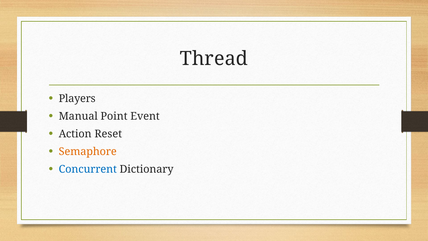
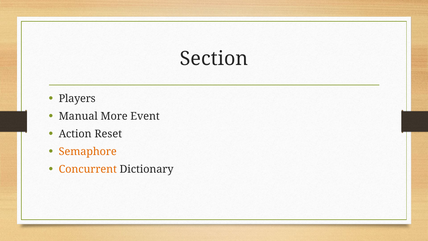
Thread: Thread -> Section
Point: Point -> More
Concurrent colour: blue -> orange
